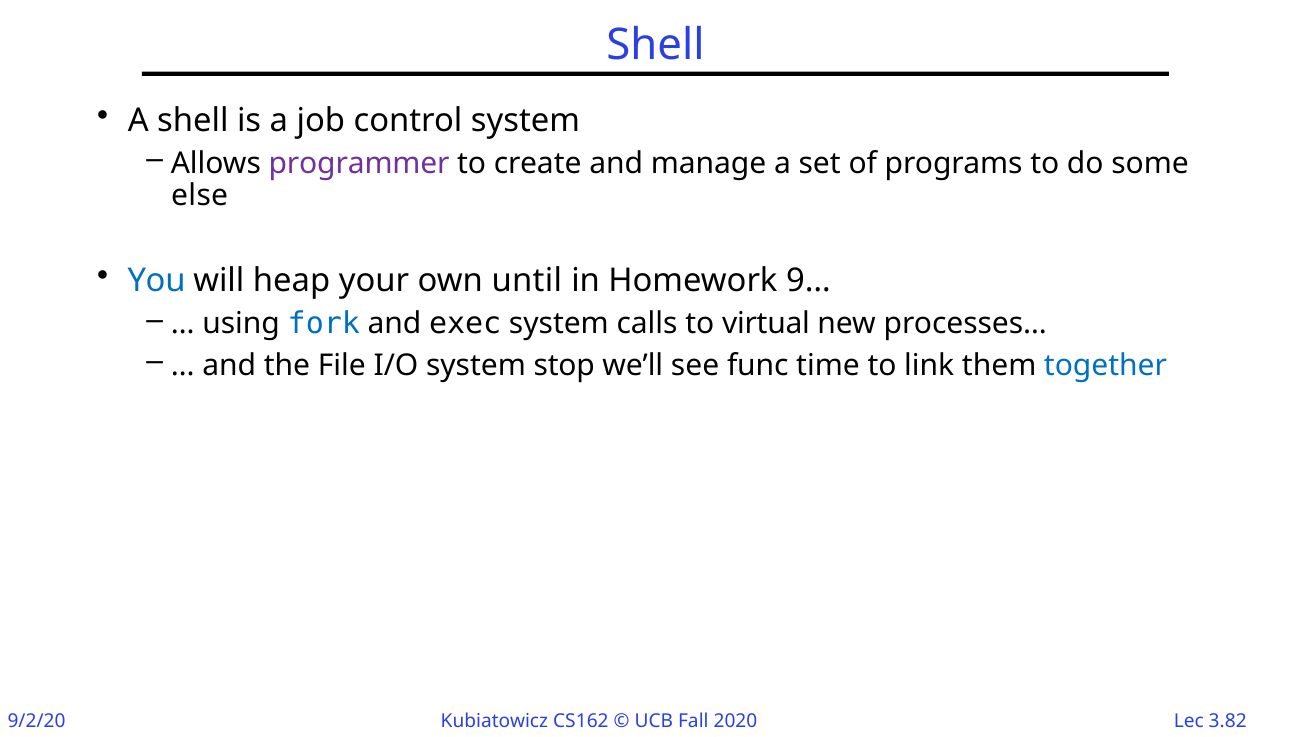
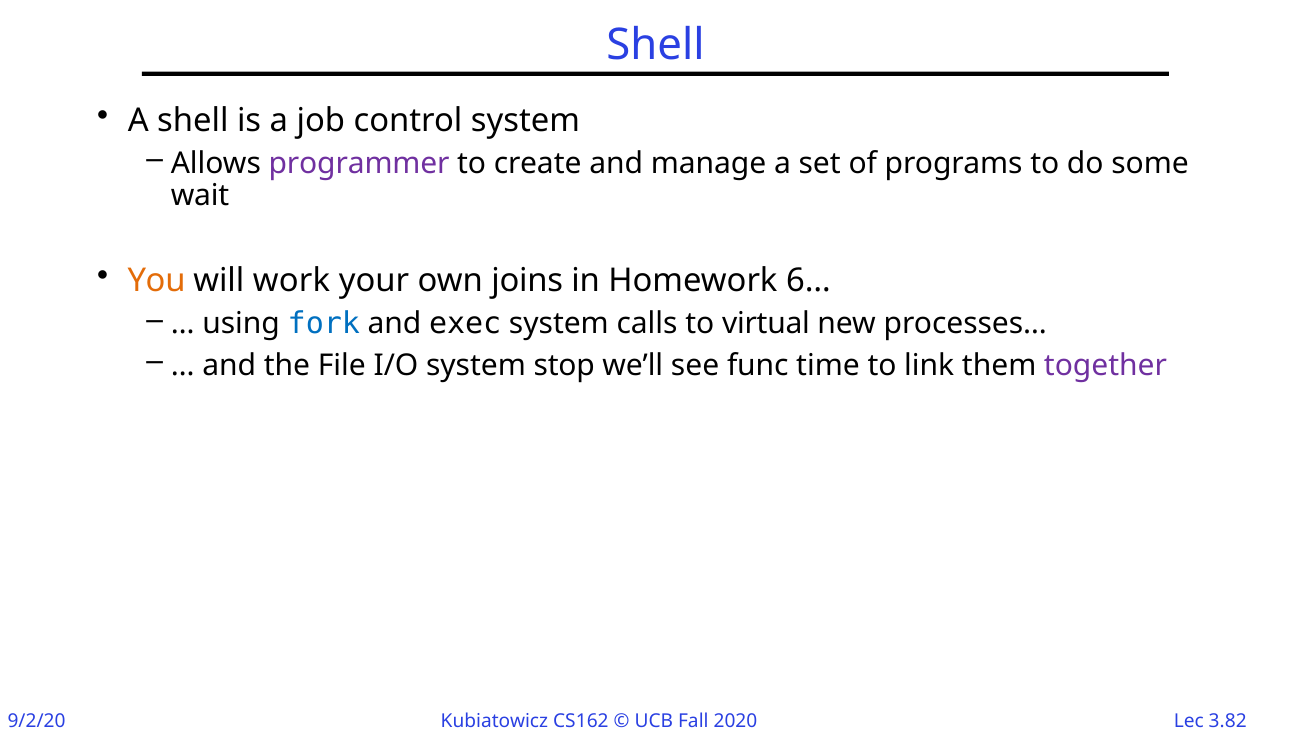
else: else -> wait
You colour: blue -> orange
heap: heap -> work
until: until -> joins
9…: 9… -> 6…
together colour: blue -> purple
